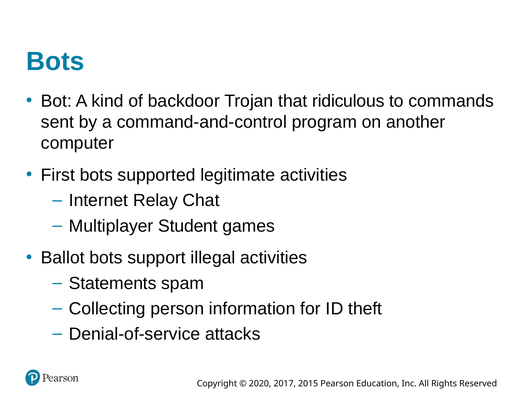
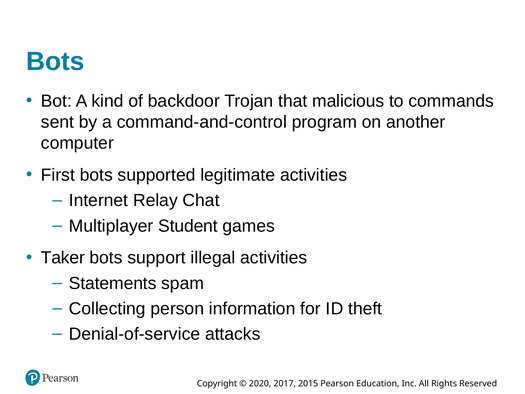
ridiculous: ridiculous -> malicious
Ballot: Ballot -> Taker
